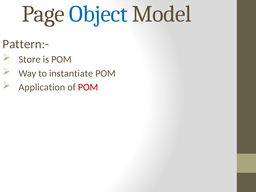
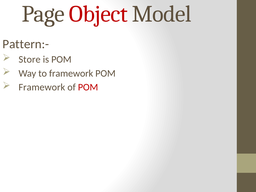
Object colour: blue -> red
to instantiate: instantiate -> framework
Application at (42, 87): Application -> Framework
